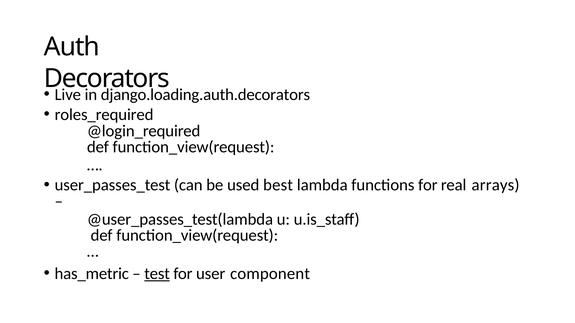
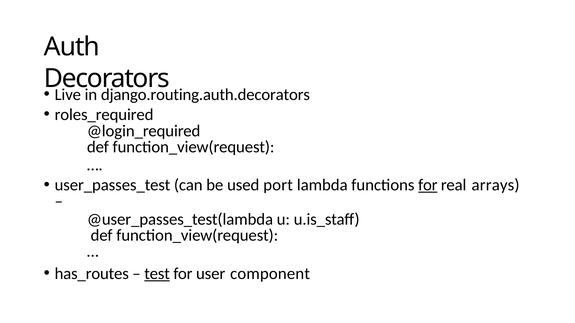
django.loading.auth.decorators: django.loading.auth.decorators -> django.routing.auth.decorators
best: best -> port
for at (428, 185) underline: none -> present
has_metric: has_metric -> has_routes
